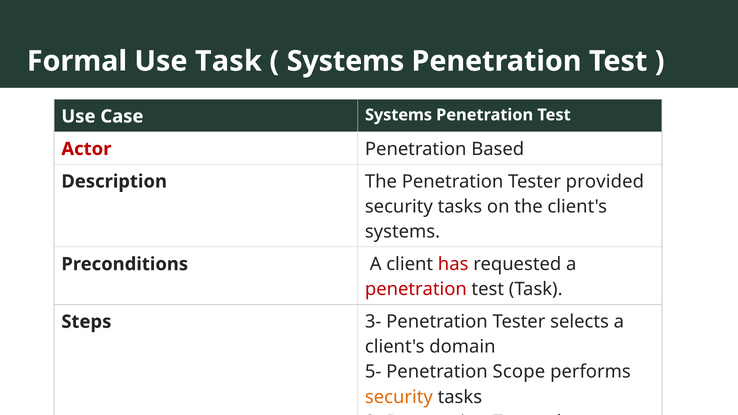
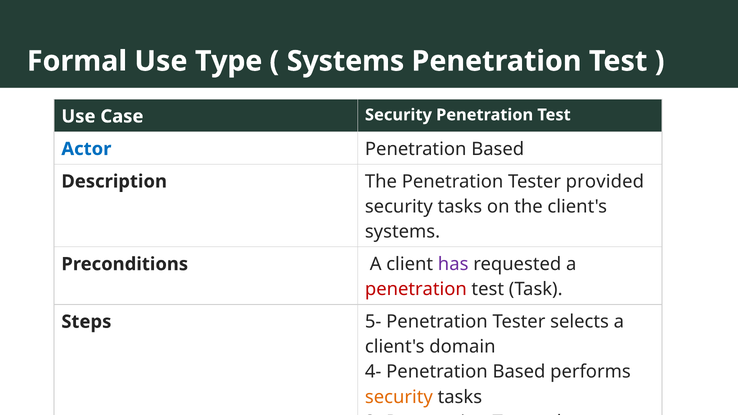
Use Task: Task -> Type
Case Systems: Systems -> Security
Actor colour: red -> blue
has colour: red -> purple
Steps 3-: 3- -> 5-
5- at (373, 372): 5- -> 4-
Scope at (519, 372): Scope -> Based
